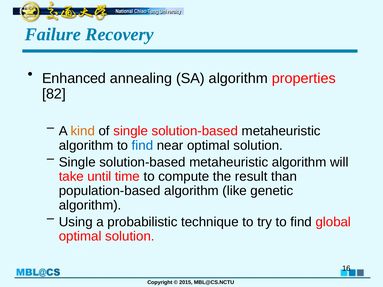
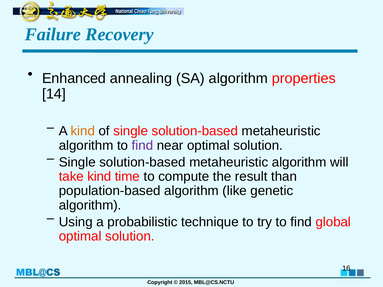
82: 82 -> 14
find at (142, 146) colour: blue -> purple
take until: until -> kind
